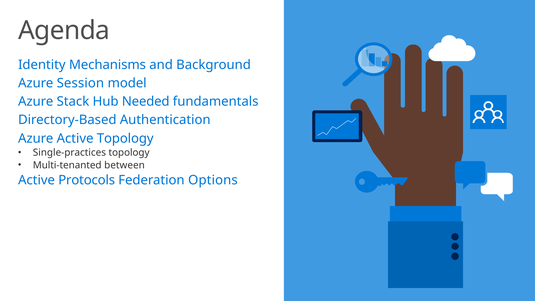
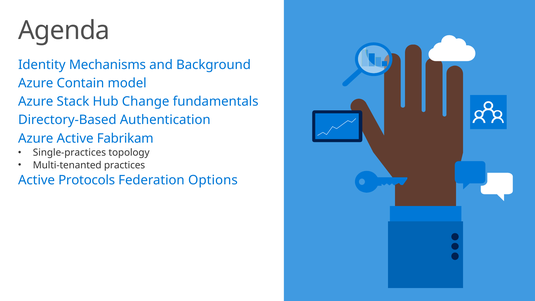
Session: Session -> Contain
Needed: Needed -> Change
Active Topology: Topology -> Fabrikam
between: between -> practices
